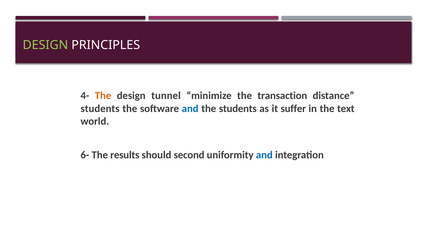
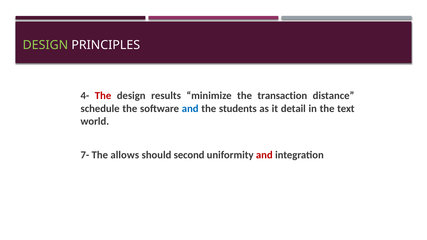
The at (103, 96) colour: orange -> red
tunnel: tunnel -> results
students at (100, 109): students -> schedule
suffer: suffer -> detail
6-: 6- -> 7-
results: results -> allows
and at (264, 155) colour: blue -> red
